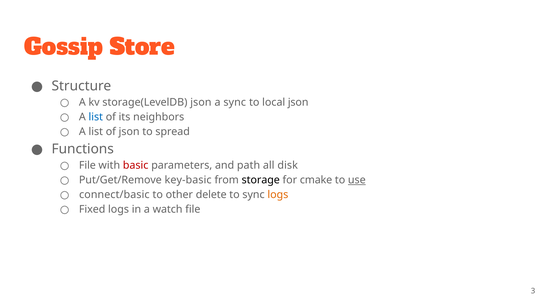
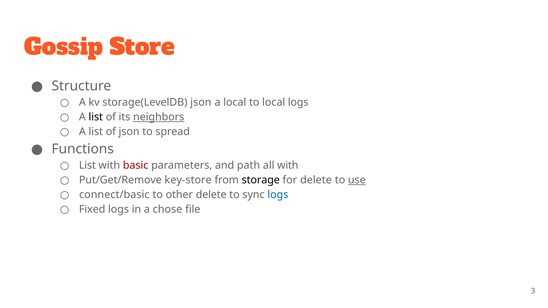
a sync: sync -> local
local json: json -> logs
list at (96, 117) colour: blue -> black
neighbors underline: none -> present
File at (87, 165): File -> List
all disk: disk -> with
key-basic: key-basic -> key-store
for cmake: cmake -> delete
logs at (278, 195) colour: orange -> blue
watch: watch -> chose
